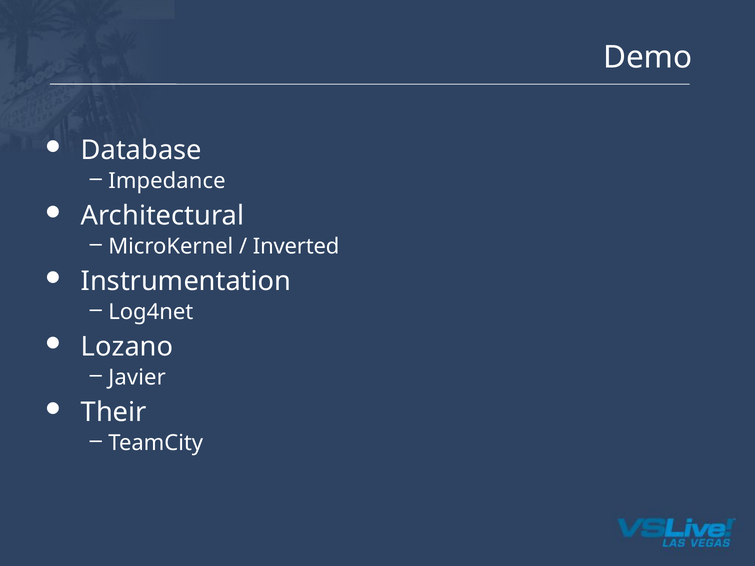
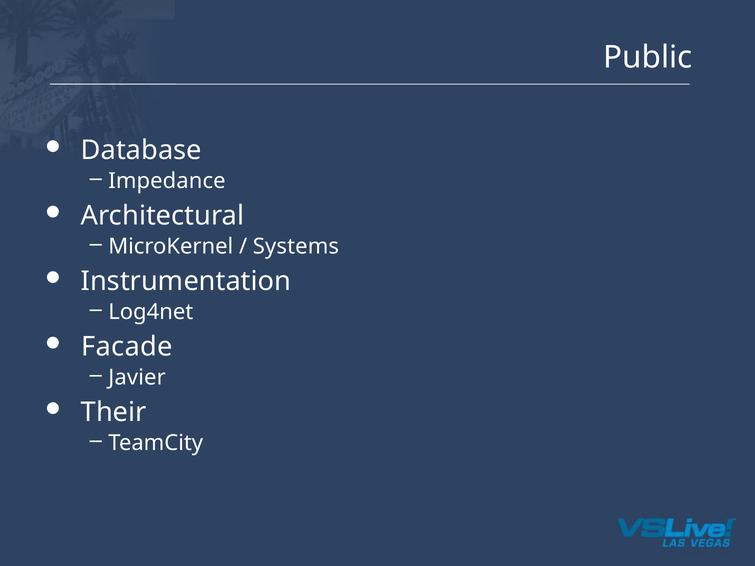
Demo: Demo -> Public
Inverted: Inverted -> Systems
Lozano: Lozano -> Facade
